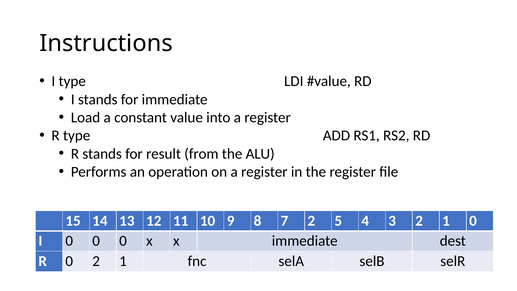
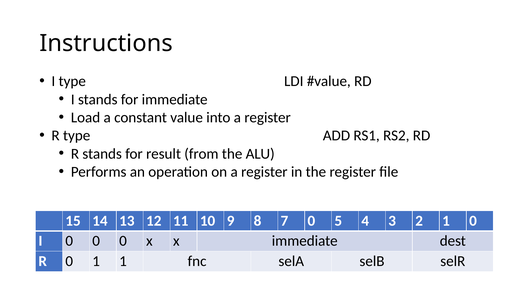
7 2: 2 -> 0
0 2: 2 -> 1
